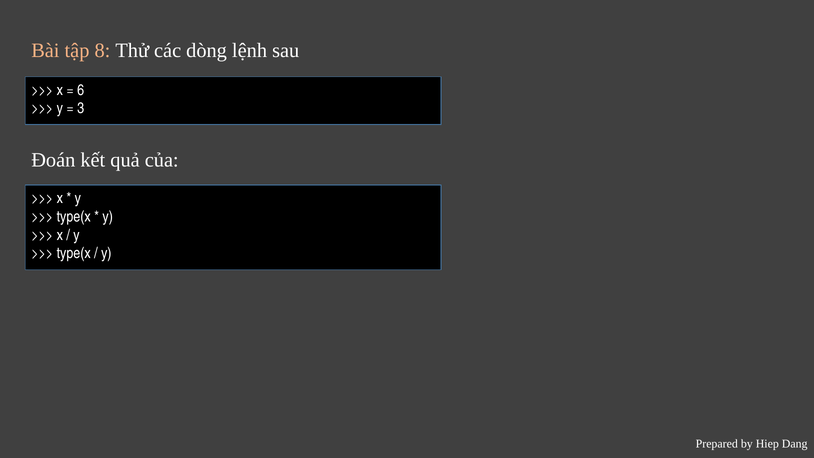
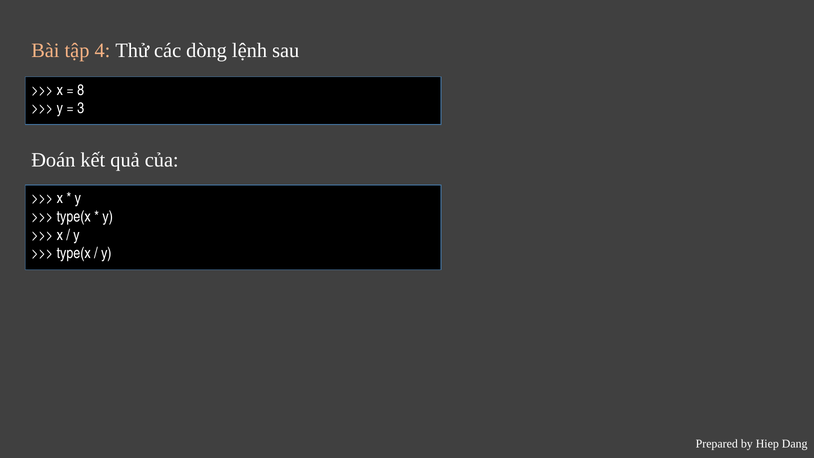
8: 8 -> 4
6: 6 -> 8
